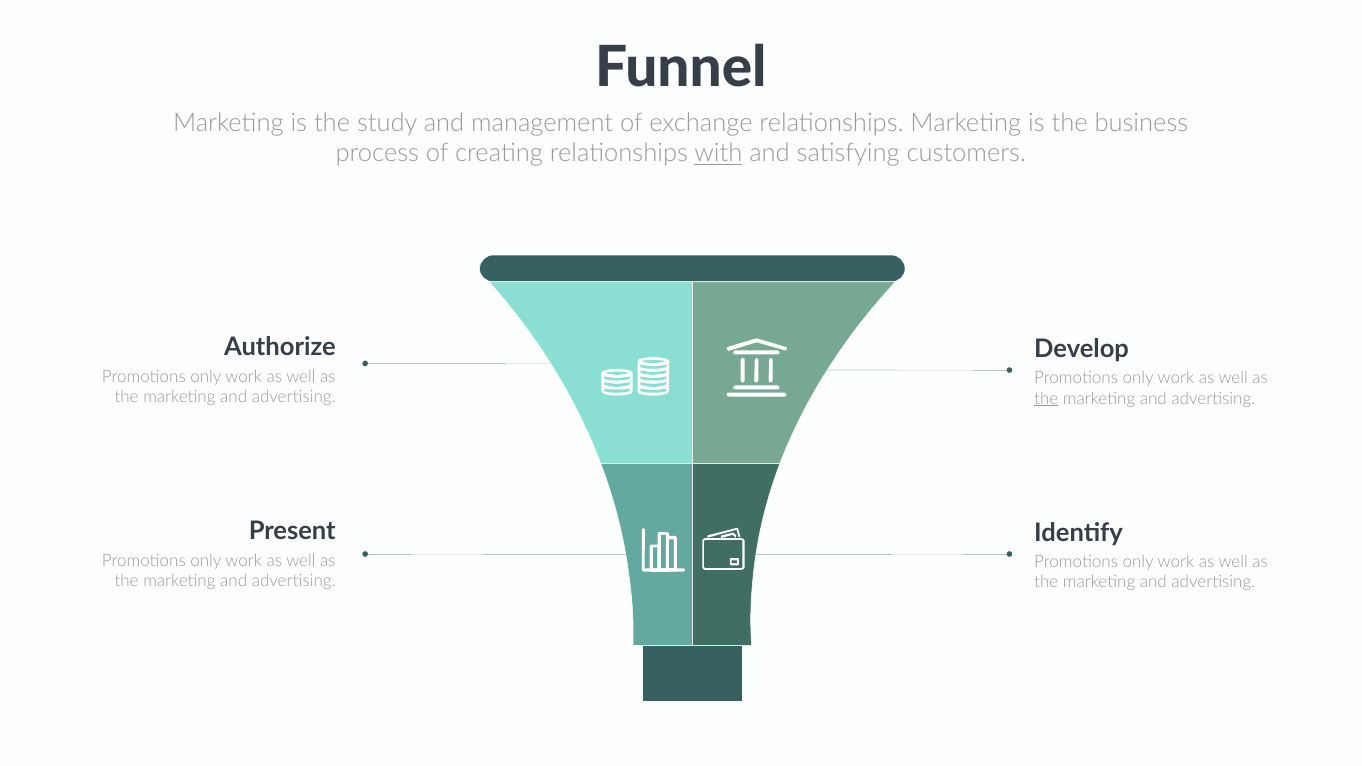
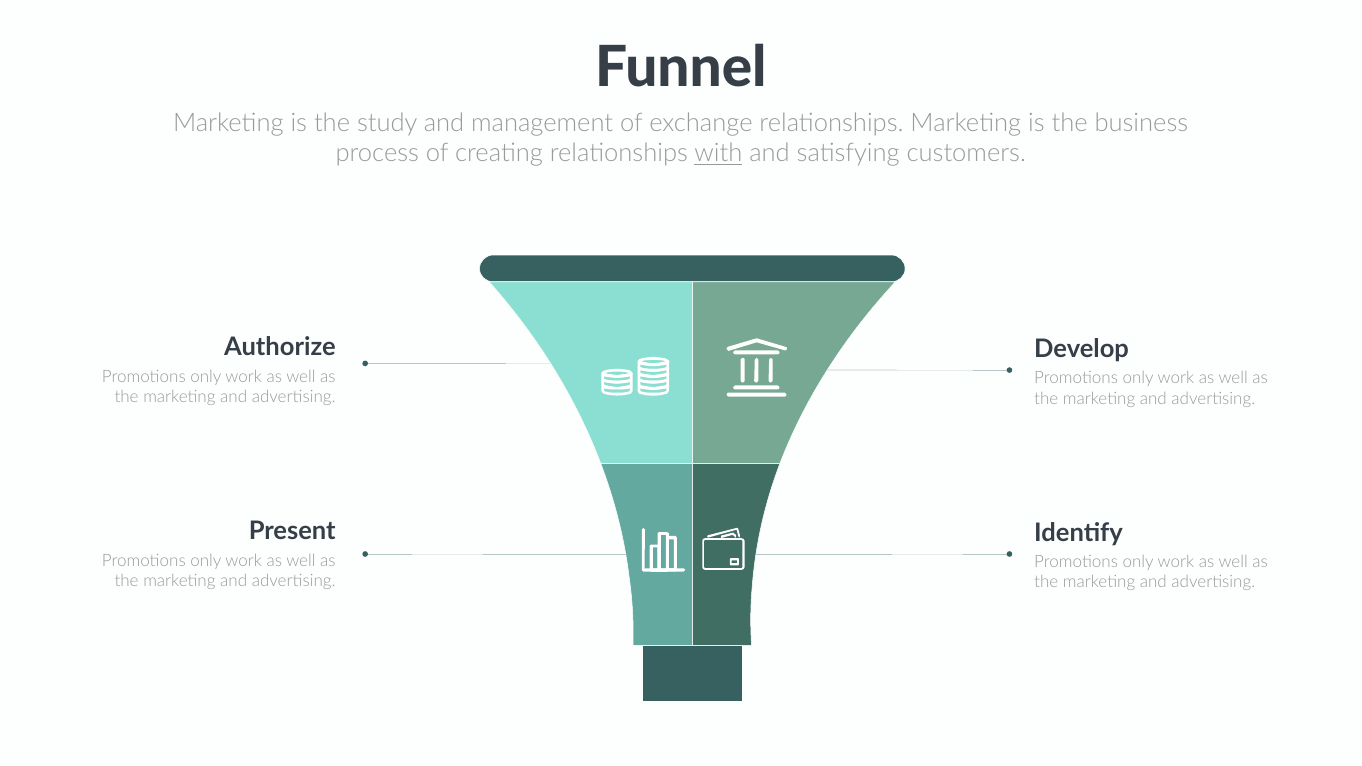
the at (1046, 399) underline: present -> none
